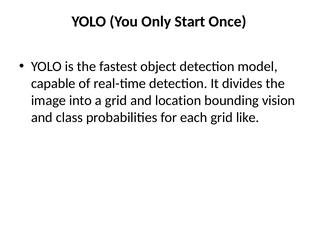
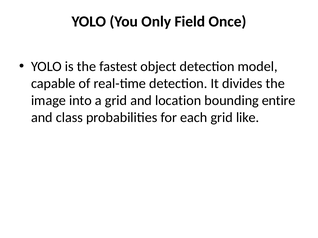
Start: Start -> Field
vision: vision -> entire
